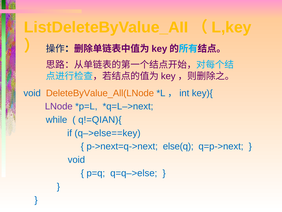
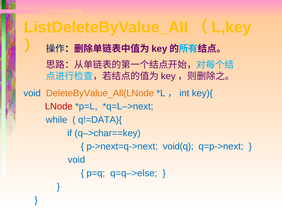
LNode colour: purple -> red
q!=QIAN){: q!=QIAN){ -> q!=DATA){
q–>else==key: q–>else==key -> q–>char==key
else(q: else(q -> void(q
